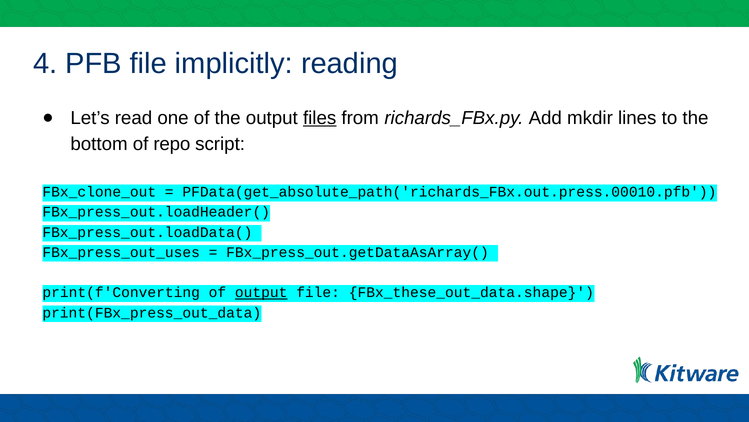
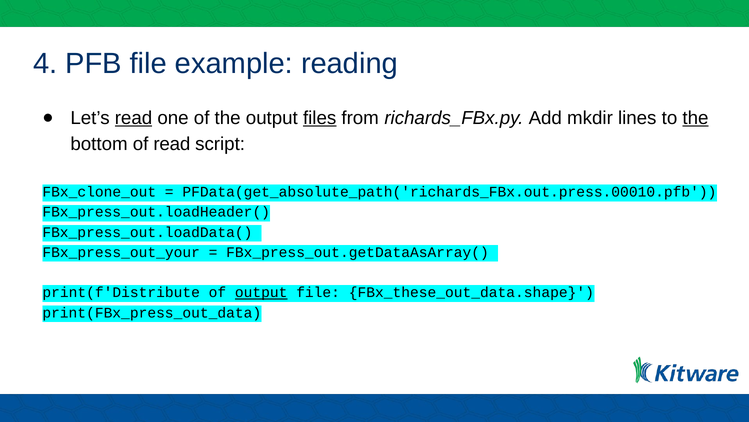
implicitly: implicitly -> example
read at (133, 118) underline: none -> present
the at (695, 118) underline: none -> present
of repo: repo -> read
FBx_press_out_uses: FBx_press_out_uses -> FBx_press_out_your
print(f'Converting: print(f'Converting -> print(f'Distribute
